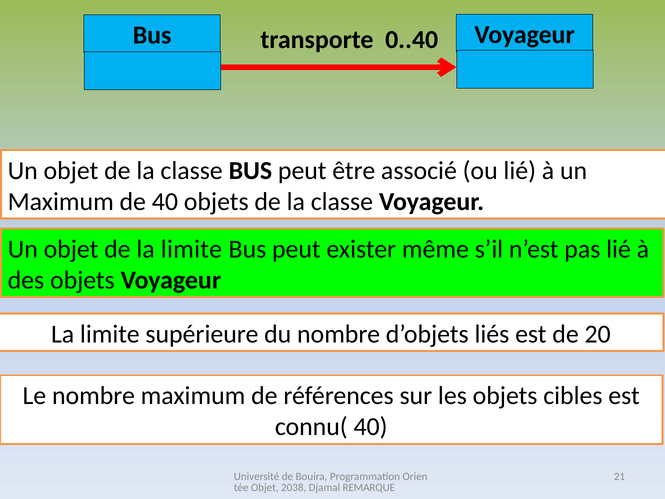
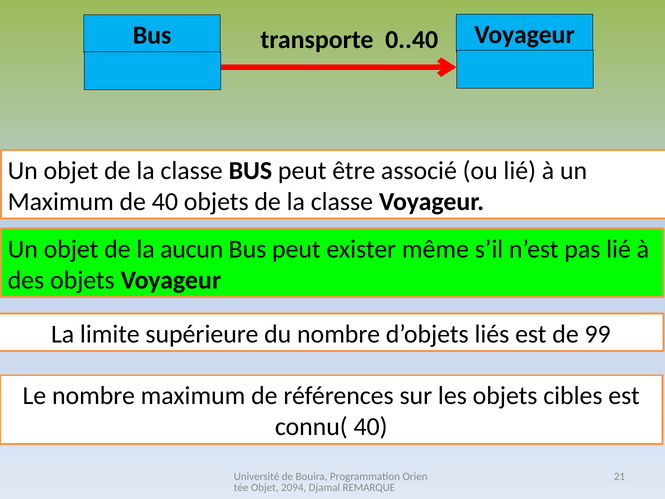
de la limite: limite -> aucun
20: 20 -> 99
2038: 2038 -> 2094
